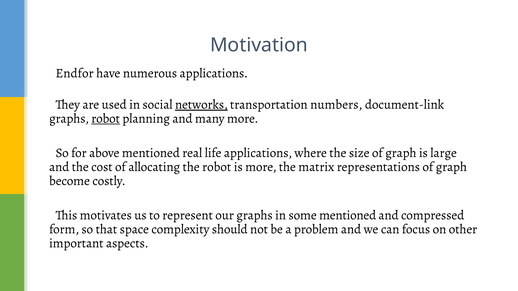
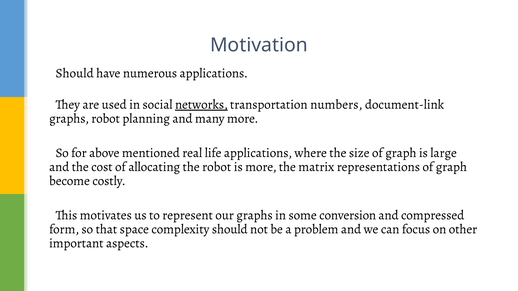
Endfor at (75, 73): Endfor -> Should
robot at (106, 119) underline: present -> none
some mentioned: mentioned -> conversion
